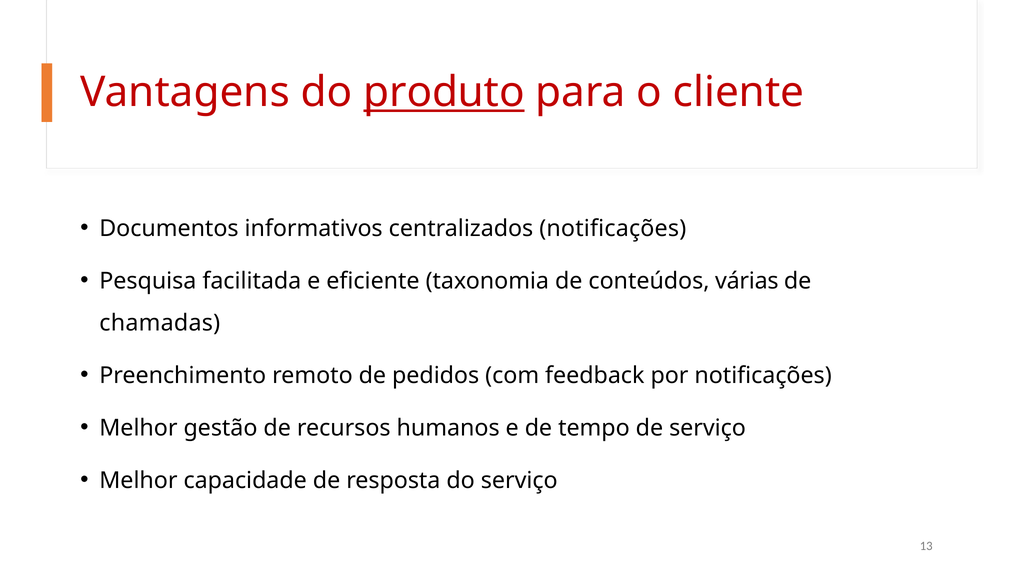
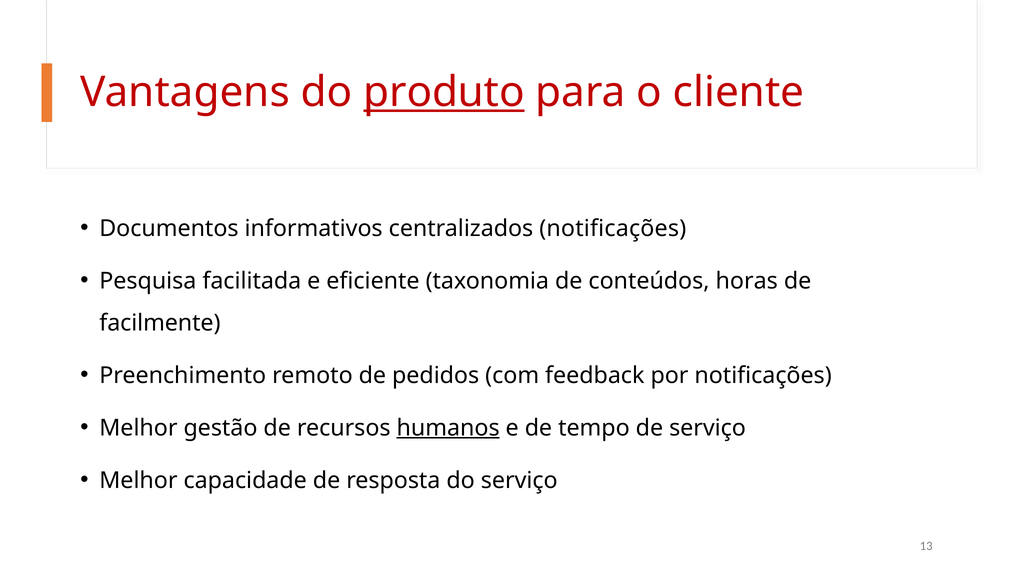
várias: várias -> horas
chamadas: chamadas -> facilmente
humanos underline: none -> present
